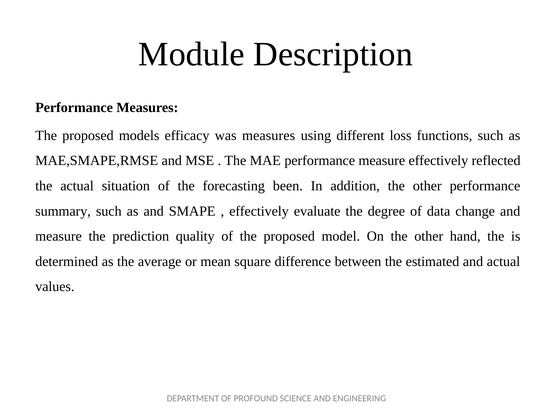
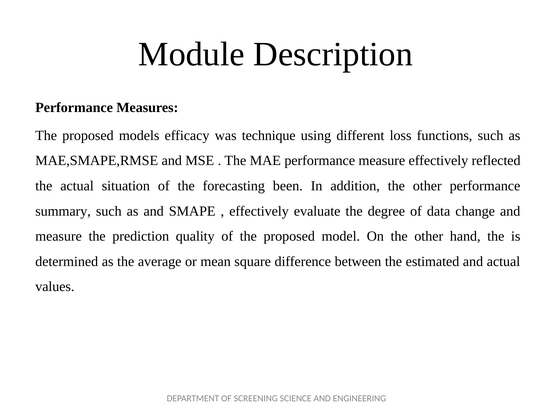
was measures: measures -> technique
PROFOUND: PROFOUND -> SCREENING
